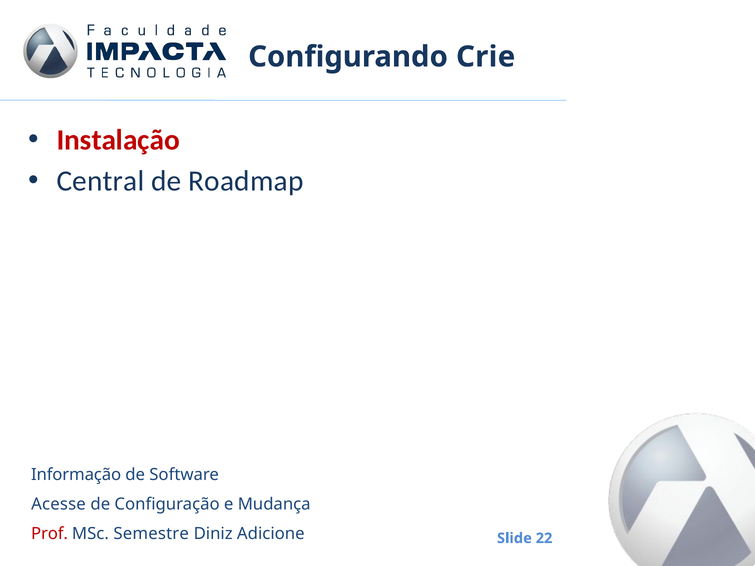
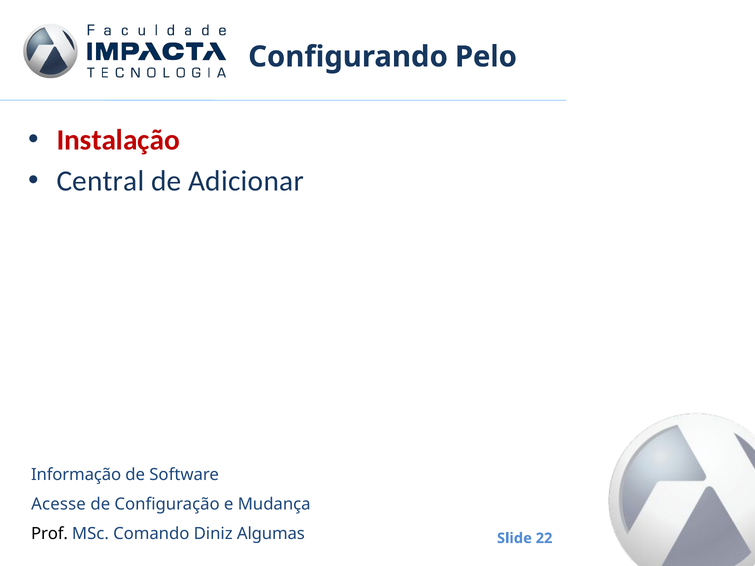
Crie: Crie -> Pelo
Roadmap: Roadmap -> Adicionar
Prof colour: red -> black
Semestre: Semestre -> Comando
Adicione: Adicione -> Algumas
